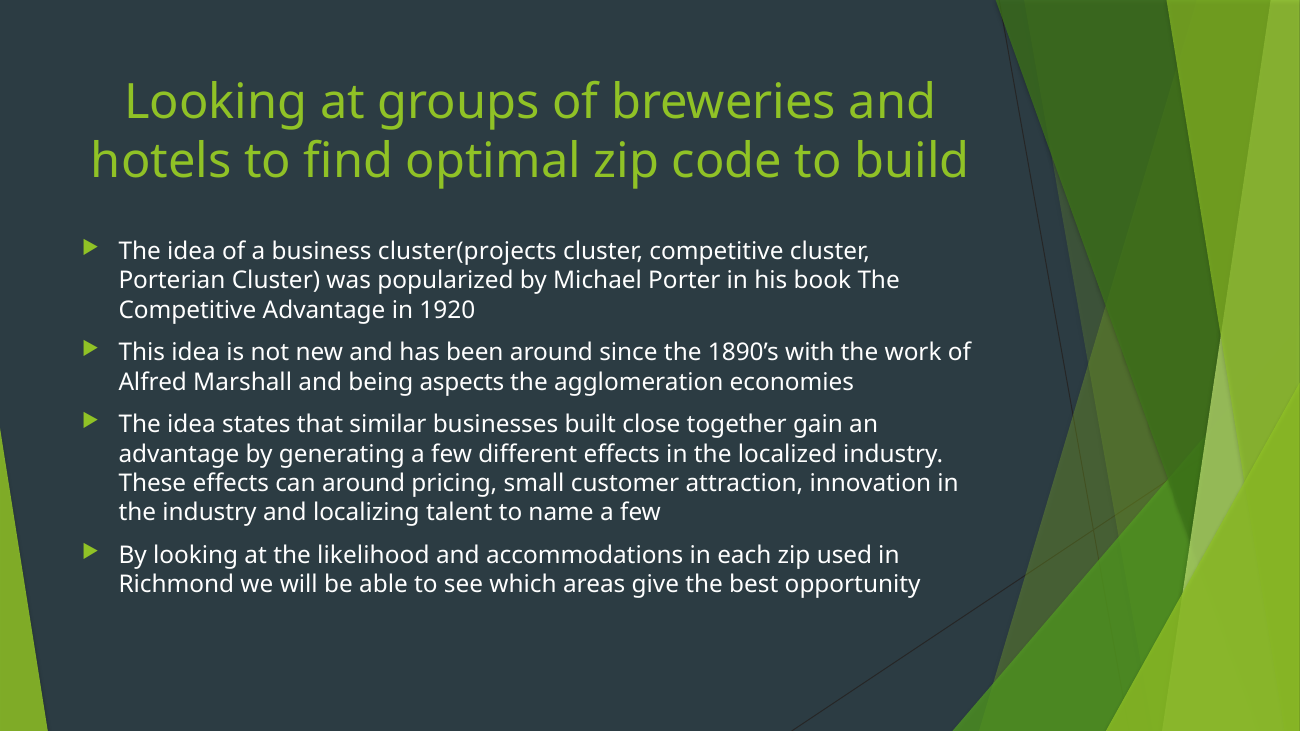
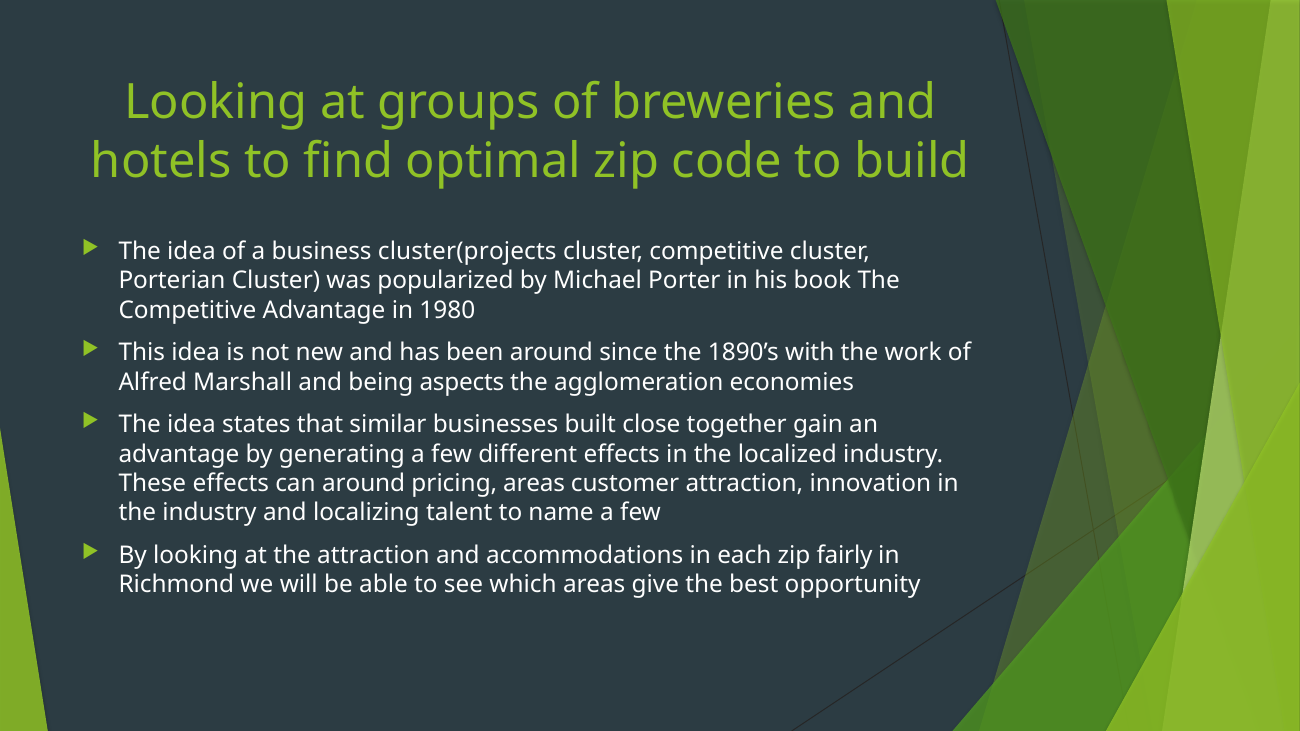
1920: 1920 -> 1980
pricing small: small -> areas
the likelihood: likelihood -> attraction
used: used -> fairly
